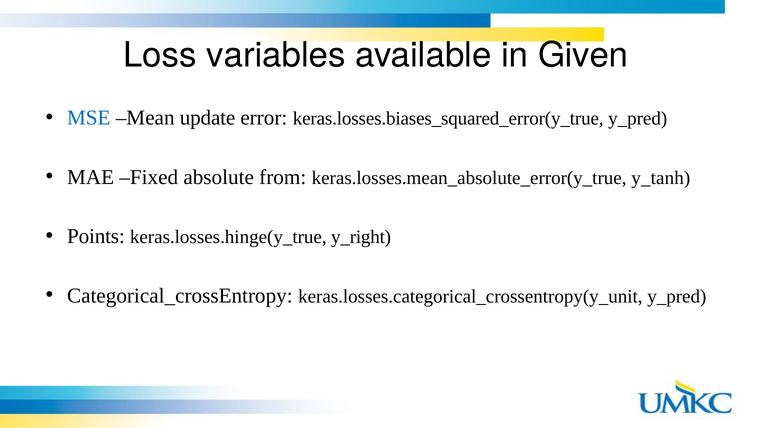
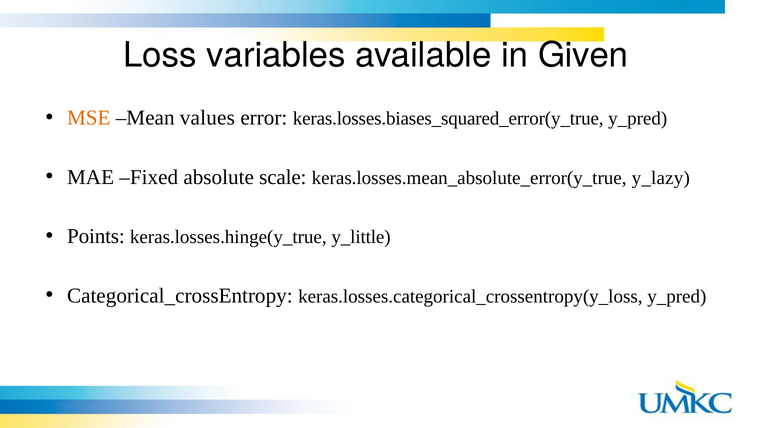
MSE colour: blue -> orange
update: update -> values
from: from -> scale
y_tanh: y_tanh -> y_lazy
y_right: y_right -> y_little
keras.losses.categorical_crossentropy(y_unit: keras.losses.categorical_crossentropy(y_unit -> keras.losses.categorical_crossentropy(y_loss
